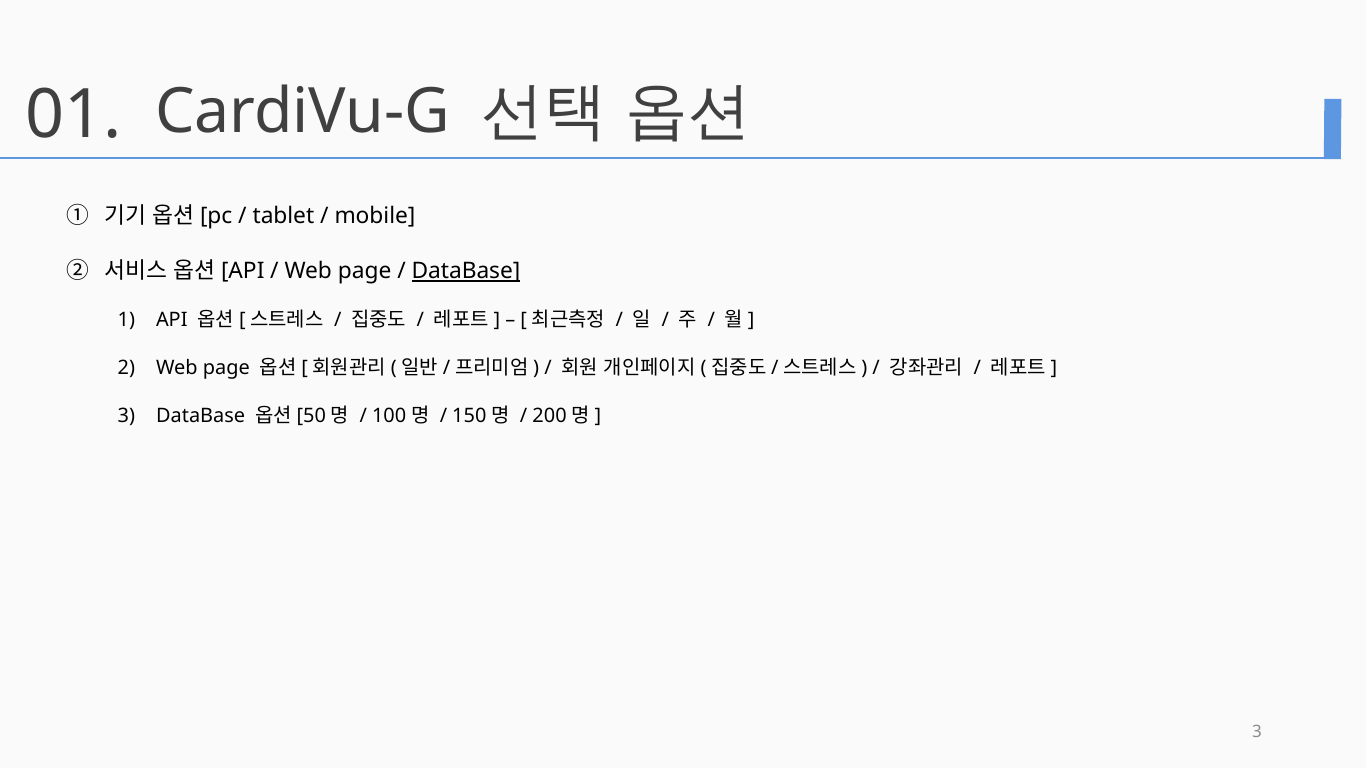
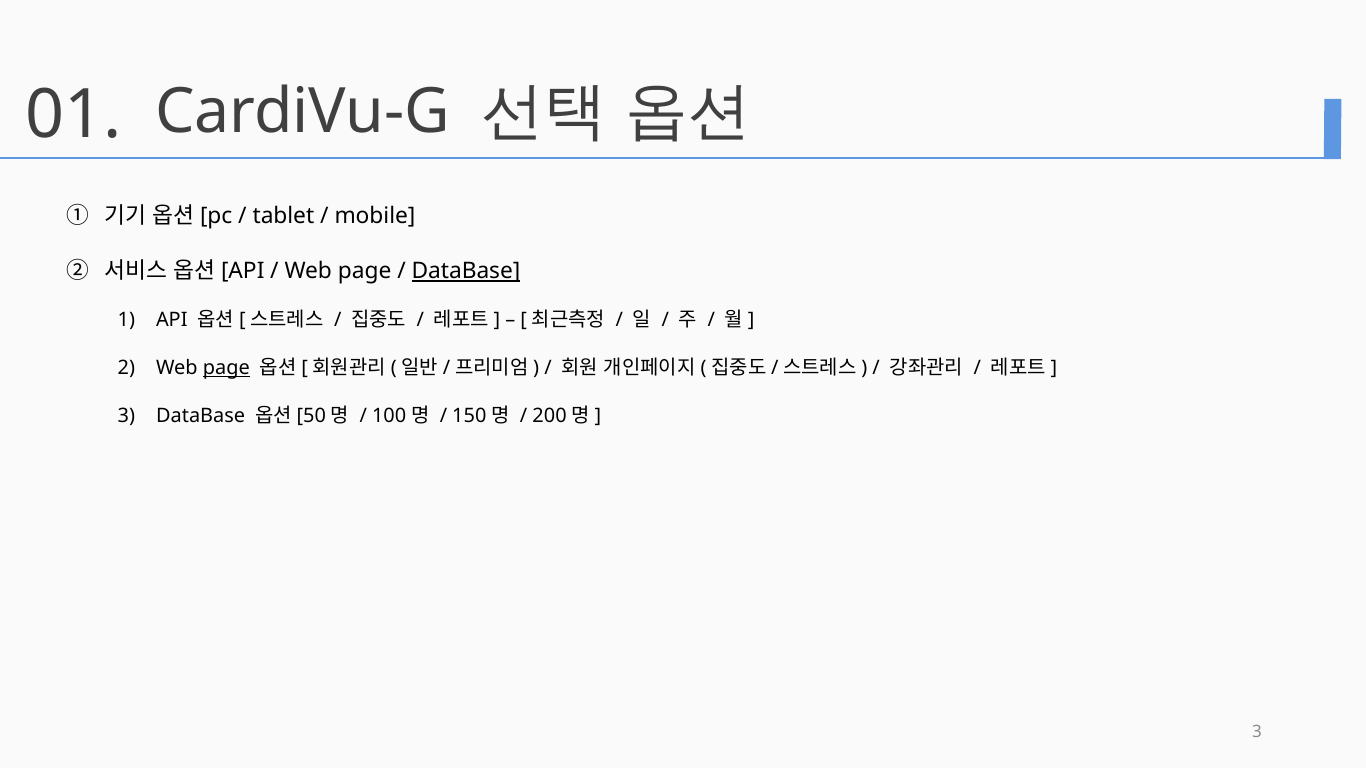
page at (226, 368) underline: none -> present
